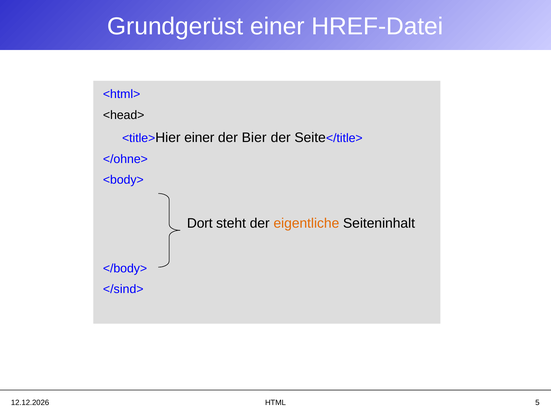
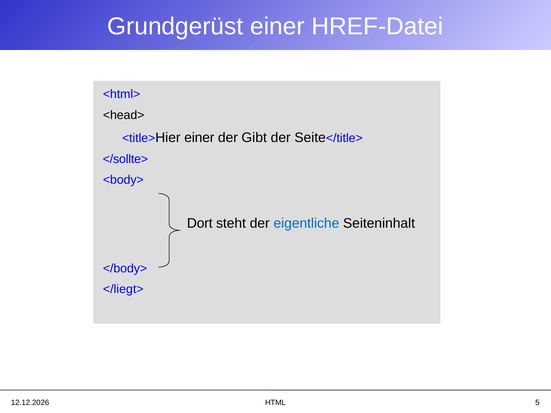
Bier: Bier -> Gibt
</ohne>: </ohne> -> </sollte>
eigentliche colour: orange -> blue
</sind>: </sind> -> </liegt>
